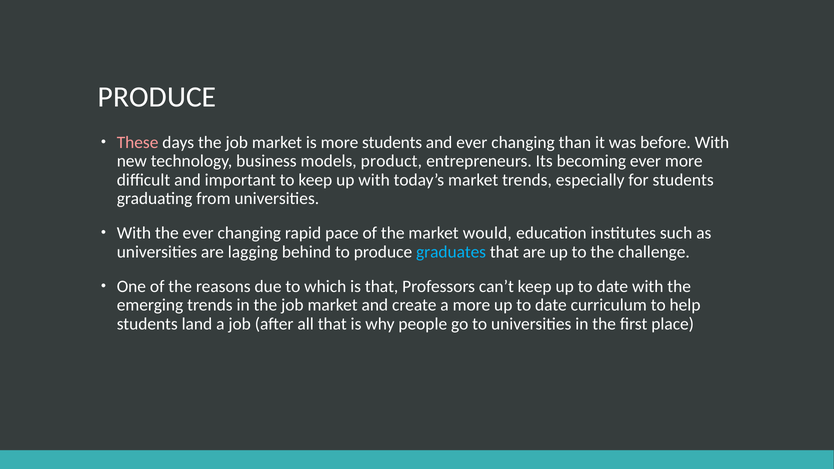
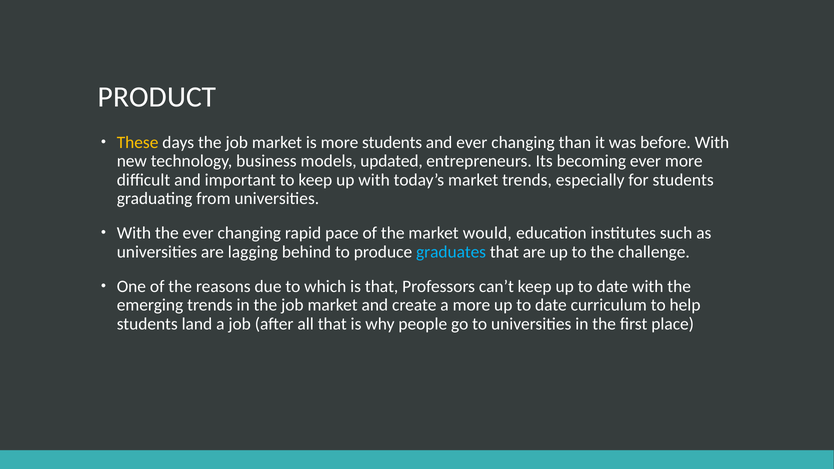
PRODUCE at (157, 97): PRODUCE -> PRODUCT
These colour: pink -> yellow
product: product -> updated
